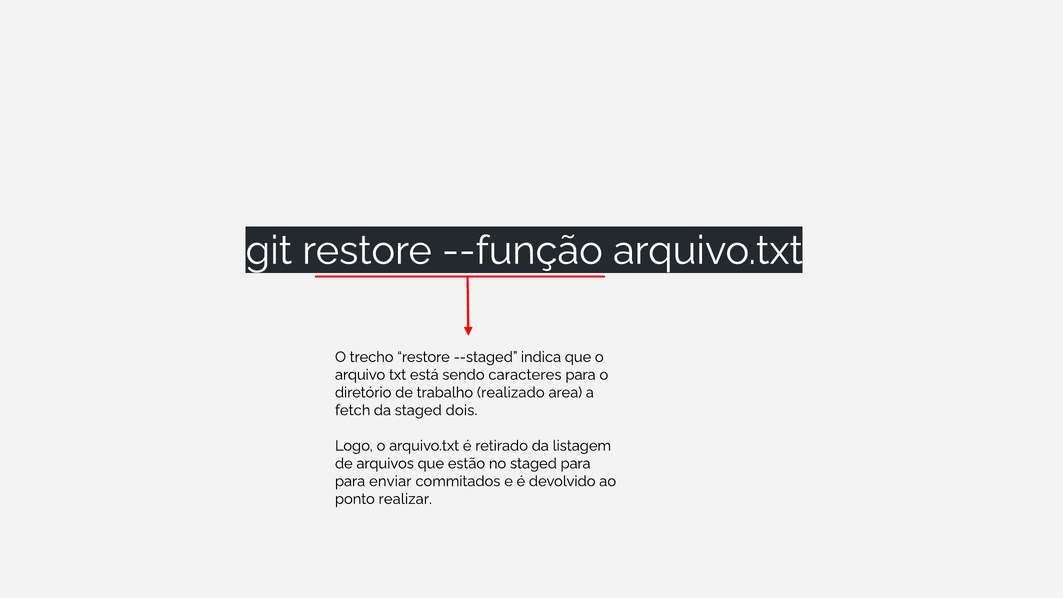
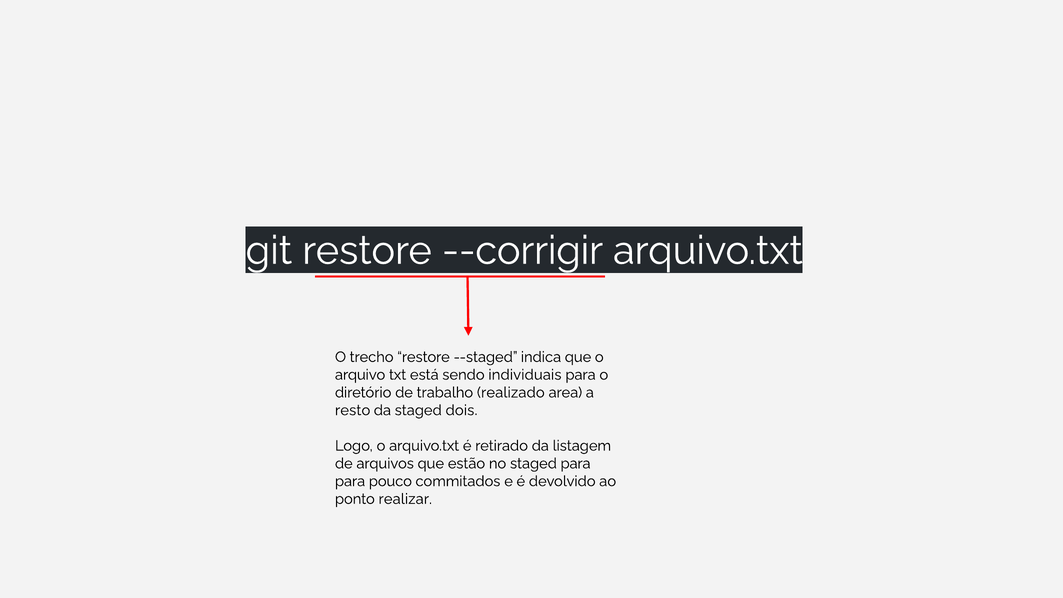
--função: --função -> --corrigir
caracteres: caracteres -> individuais
fetch: fetch -> resto
enviar: enviar -> pouco
